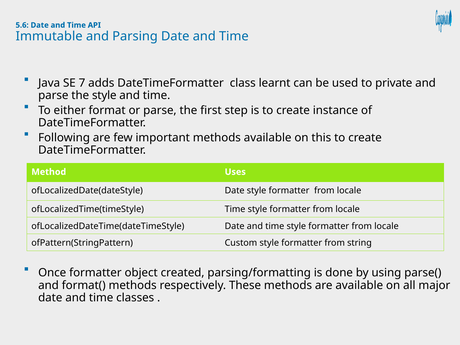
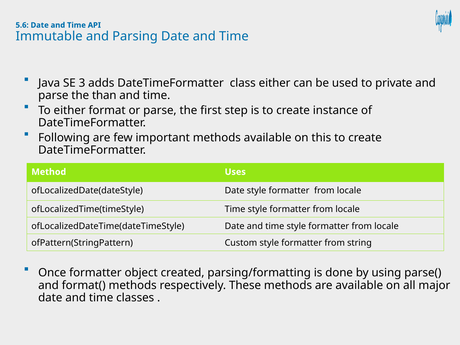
7: 7 -> 3
class learnt: learnt -> either
the style: style -> than
